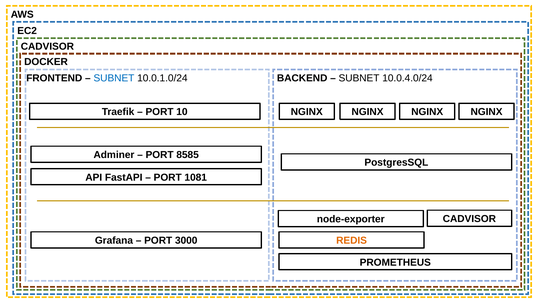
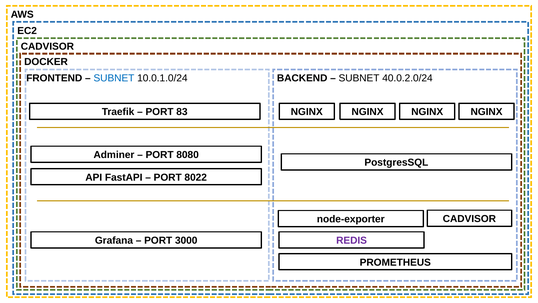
10.0.4.0/24: 10.0.4.0/24 -> 40.0.2.0/24
10: 10 -> 83
8585: 8585 -> 8080
1081: 1081 -> 8022
REDIS colour: orange -> purple
